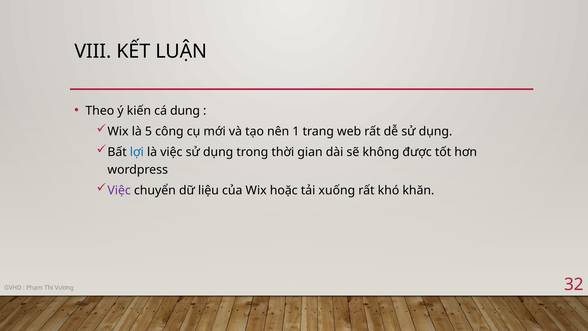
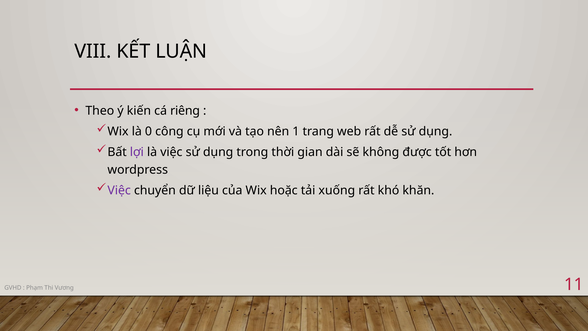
dụng: dụng -> riêng
5: 5 -> 0
lợi colour: blue -> purple
32: 32 -> 11
